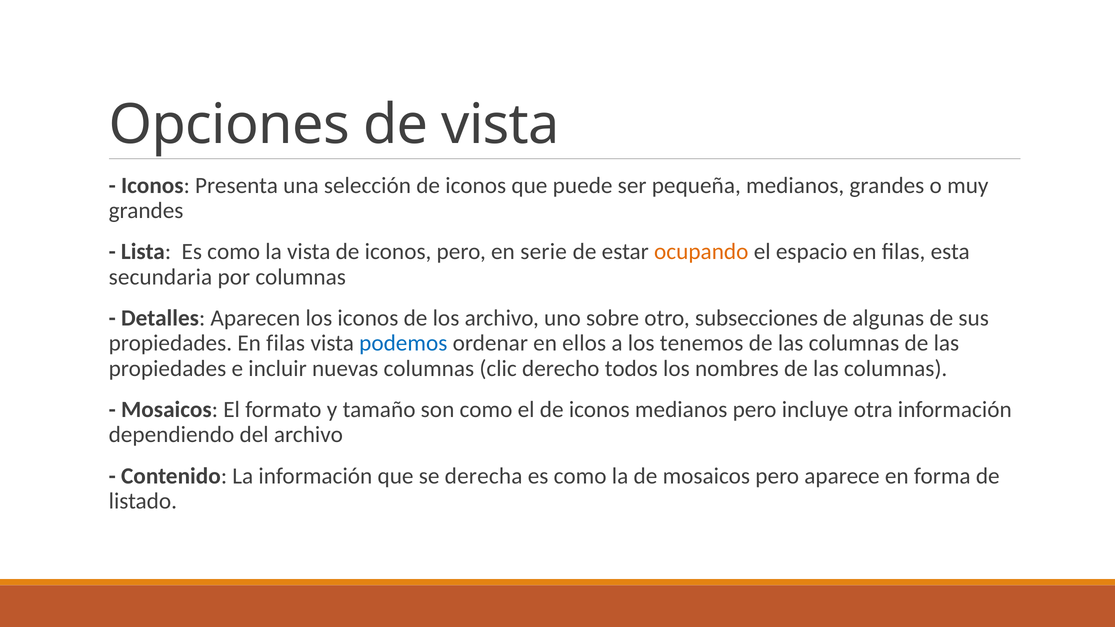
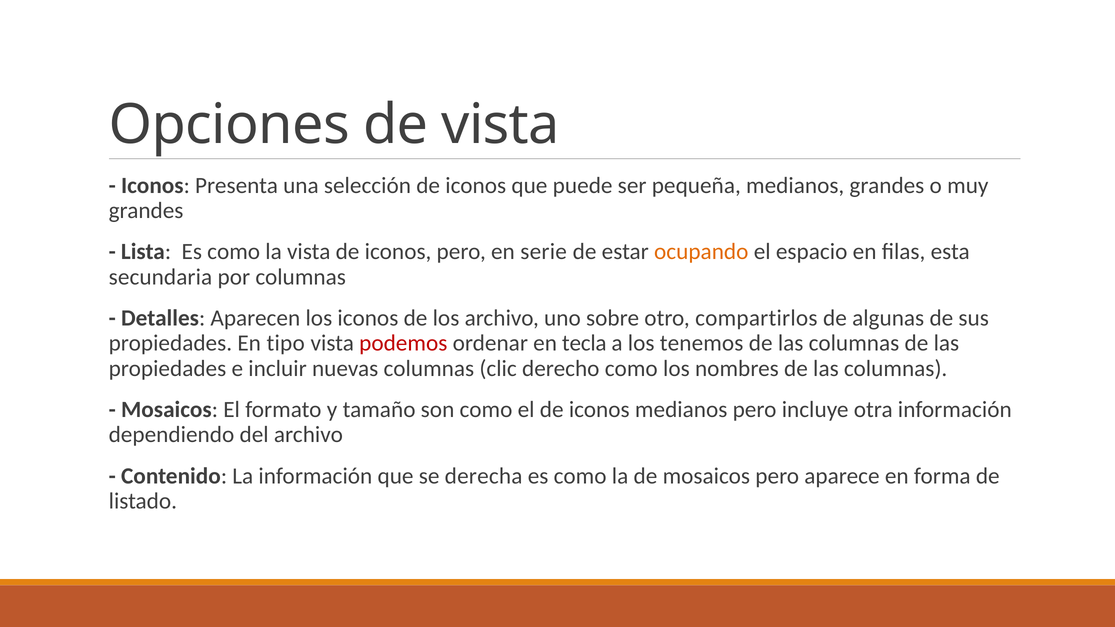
subsecciones: subsecciones -> compartirlos
propiedades En filas: filas -> tipo
podemos colour: blue -> red
ellos: ellos -> tecla
derecho todos: todos -> como
